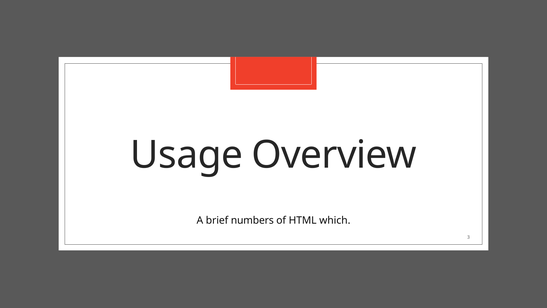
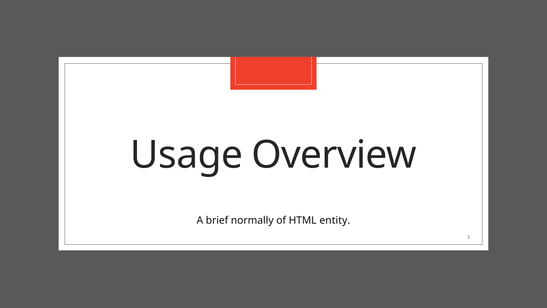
numbers: numbers -> normally
which: which -> entity
